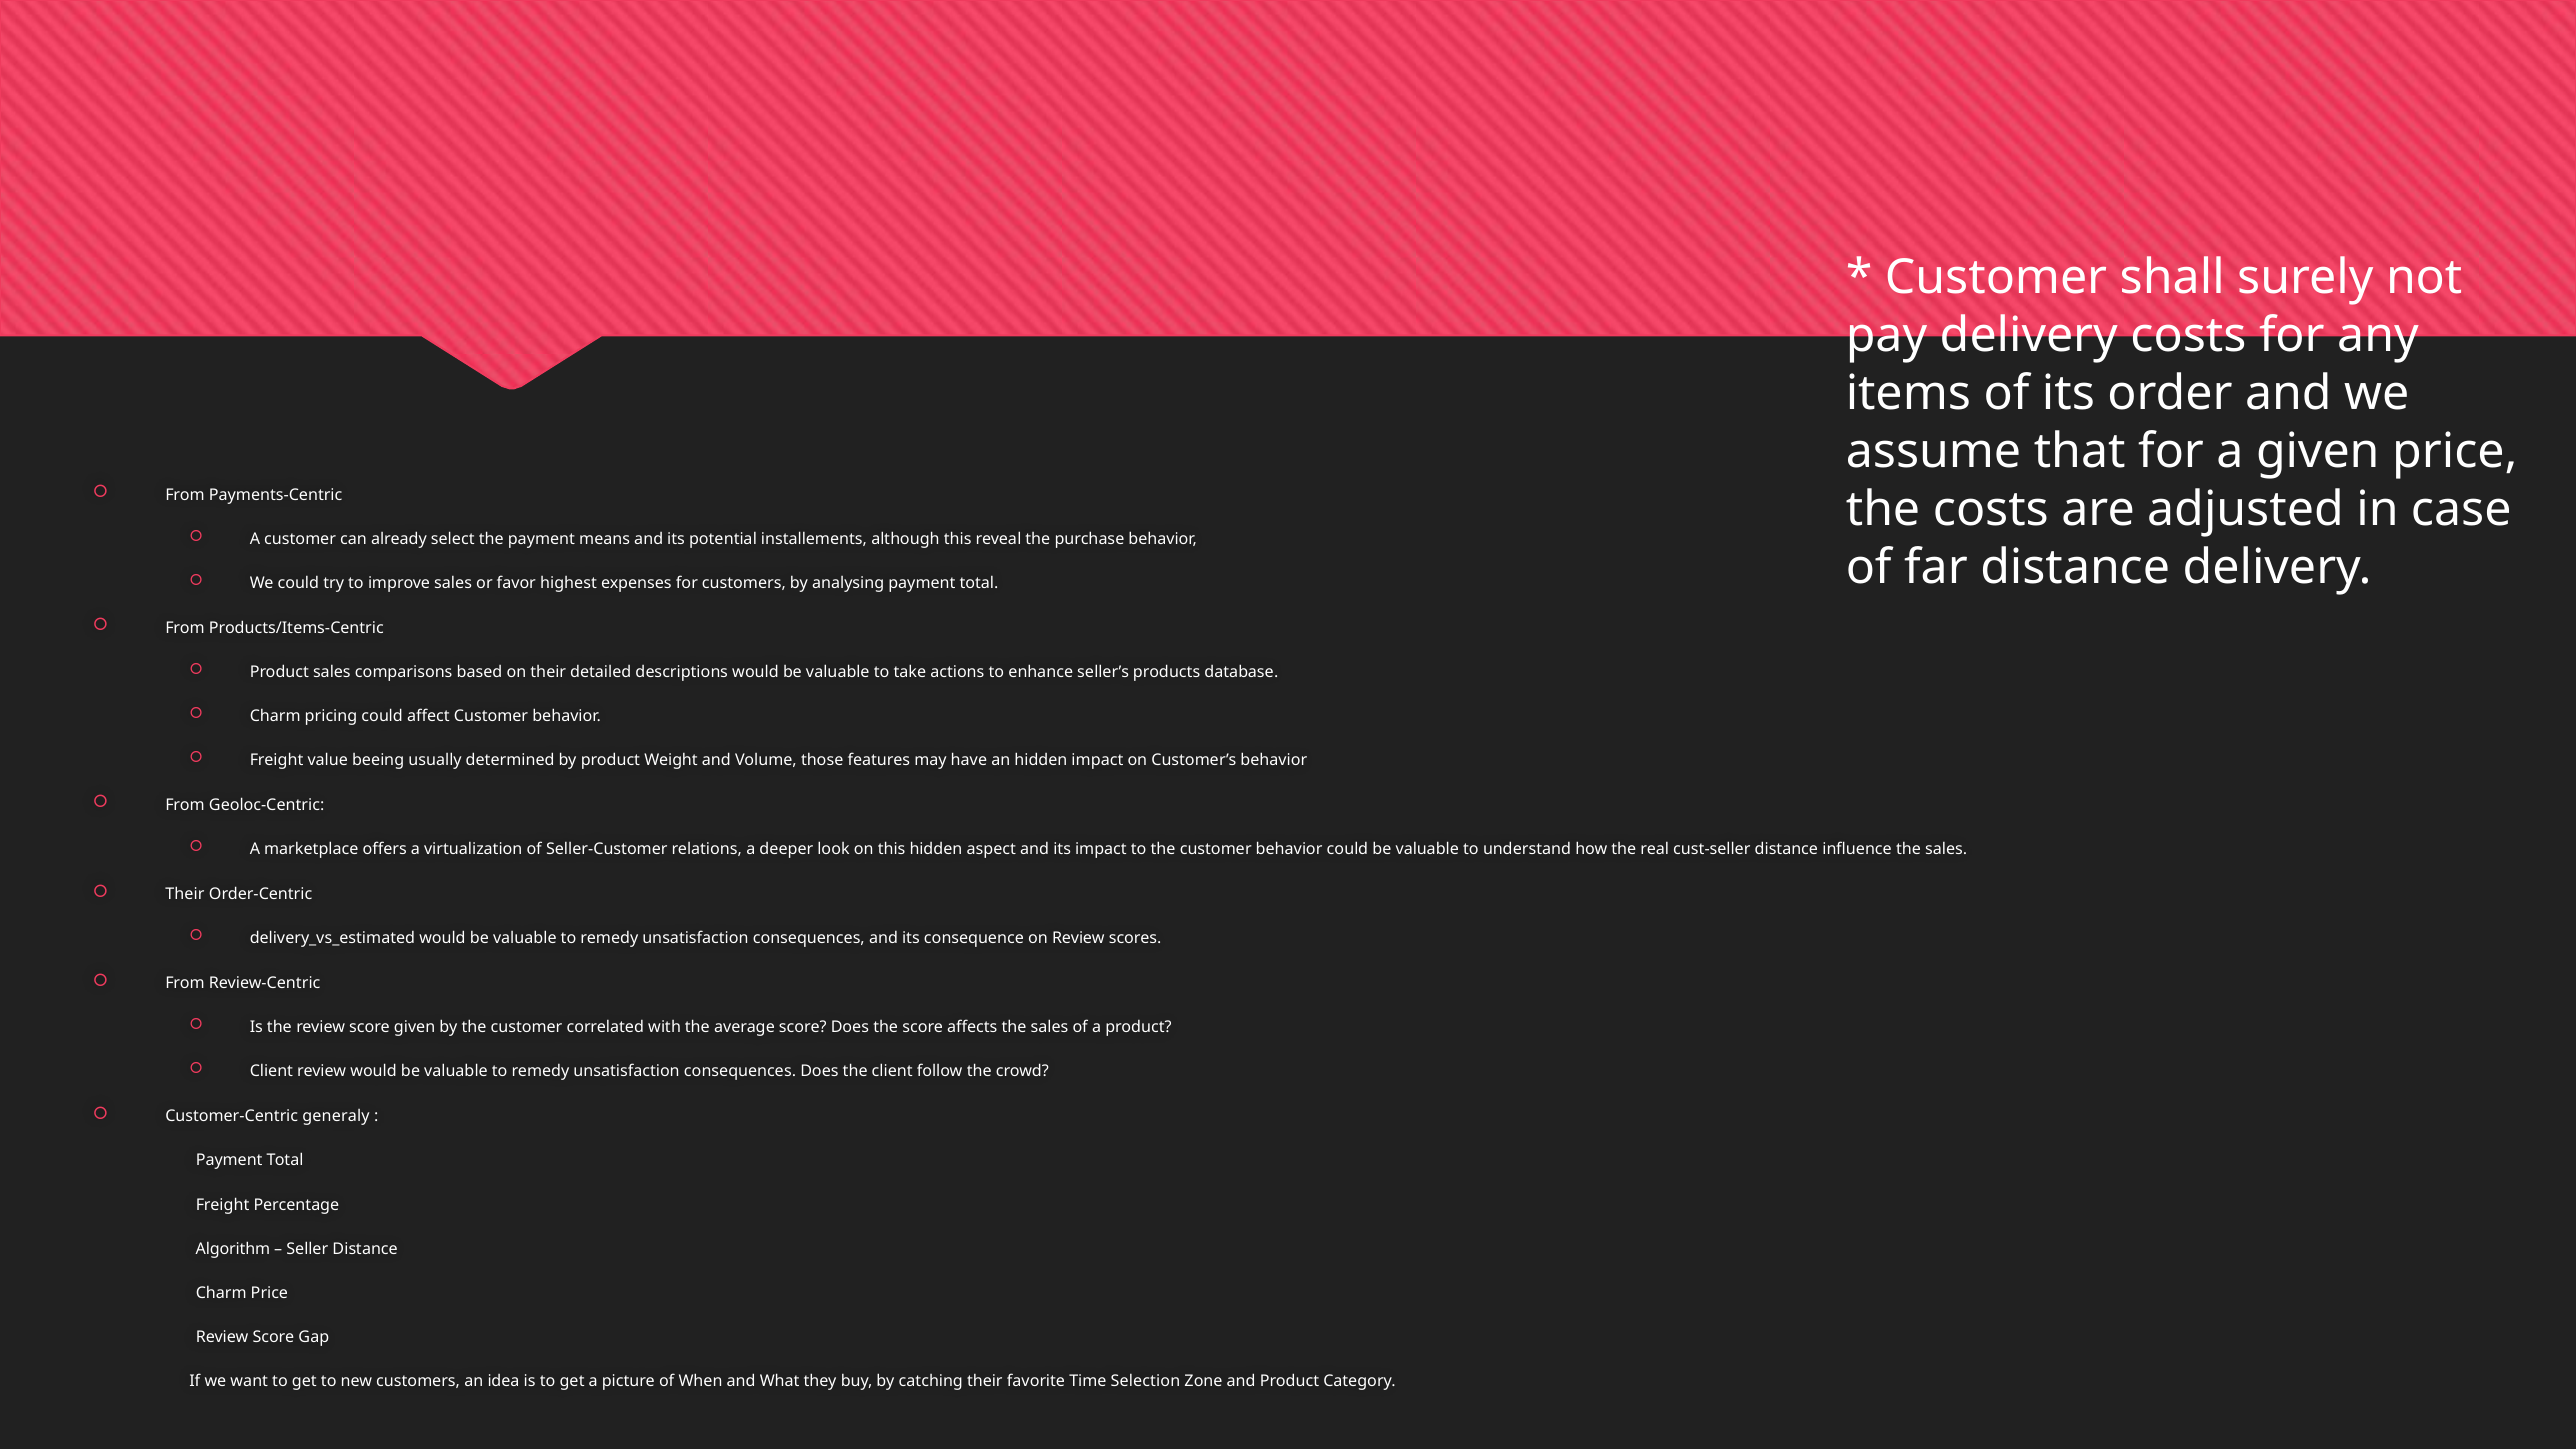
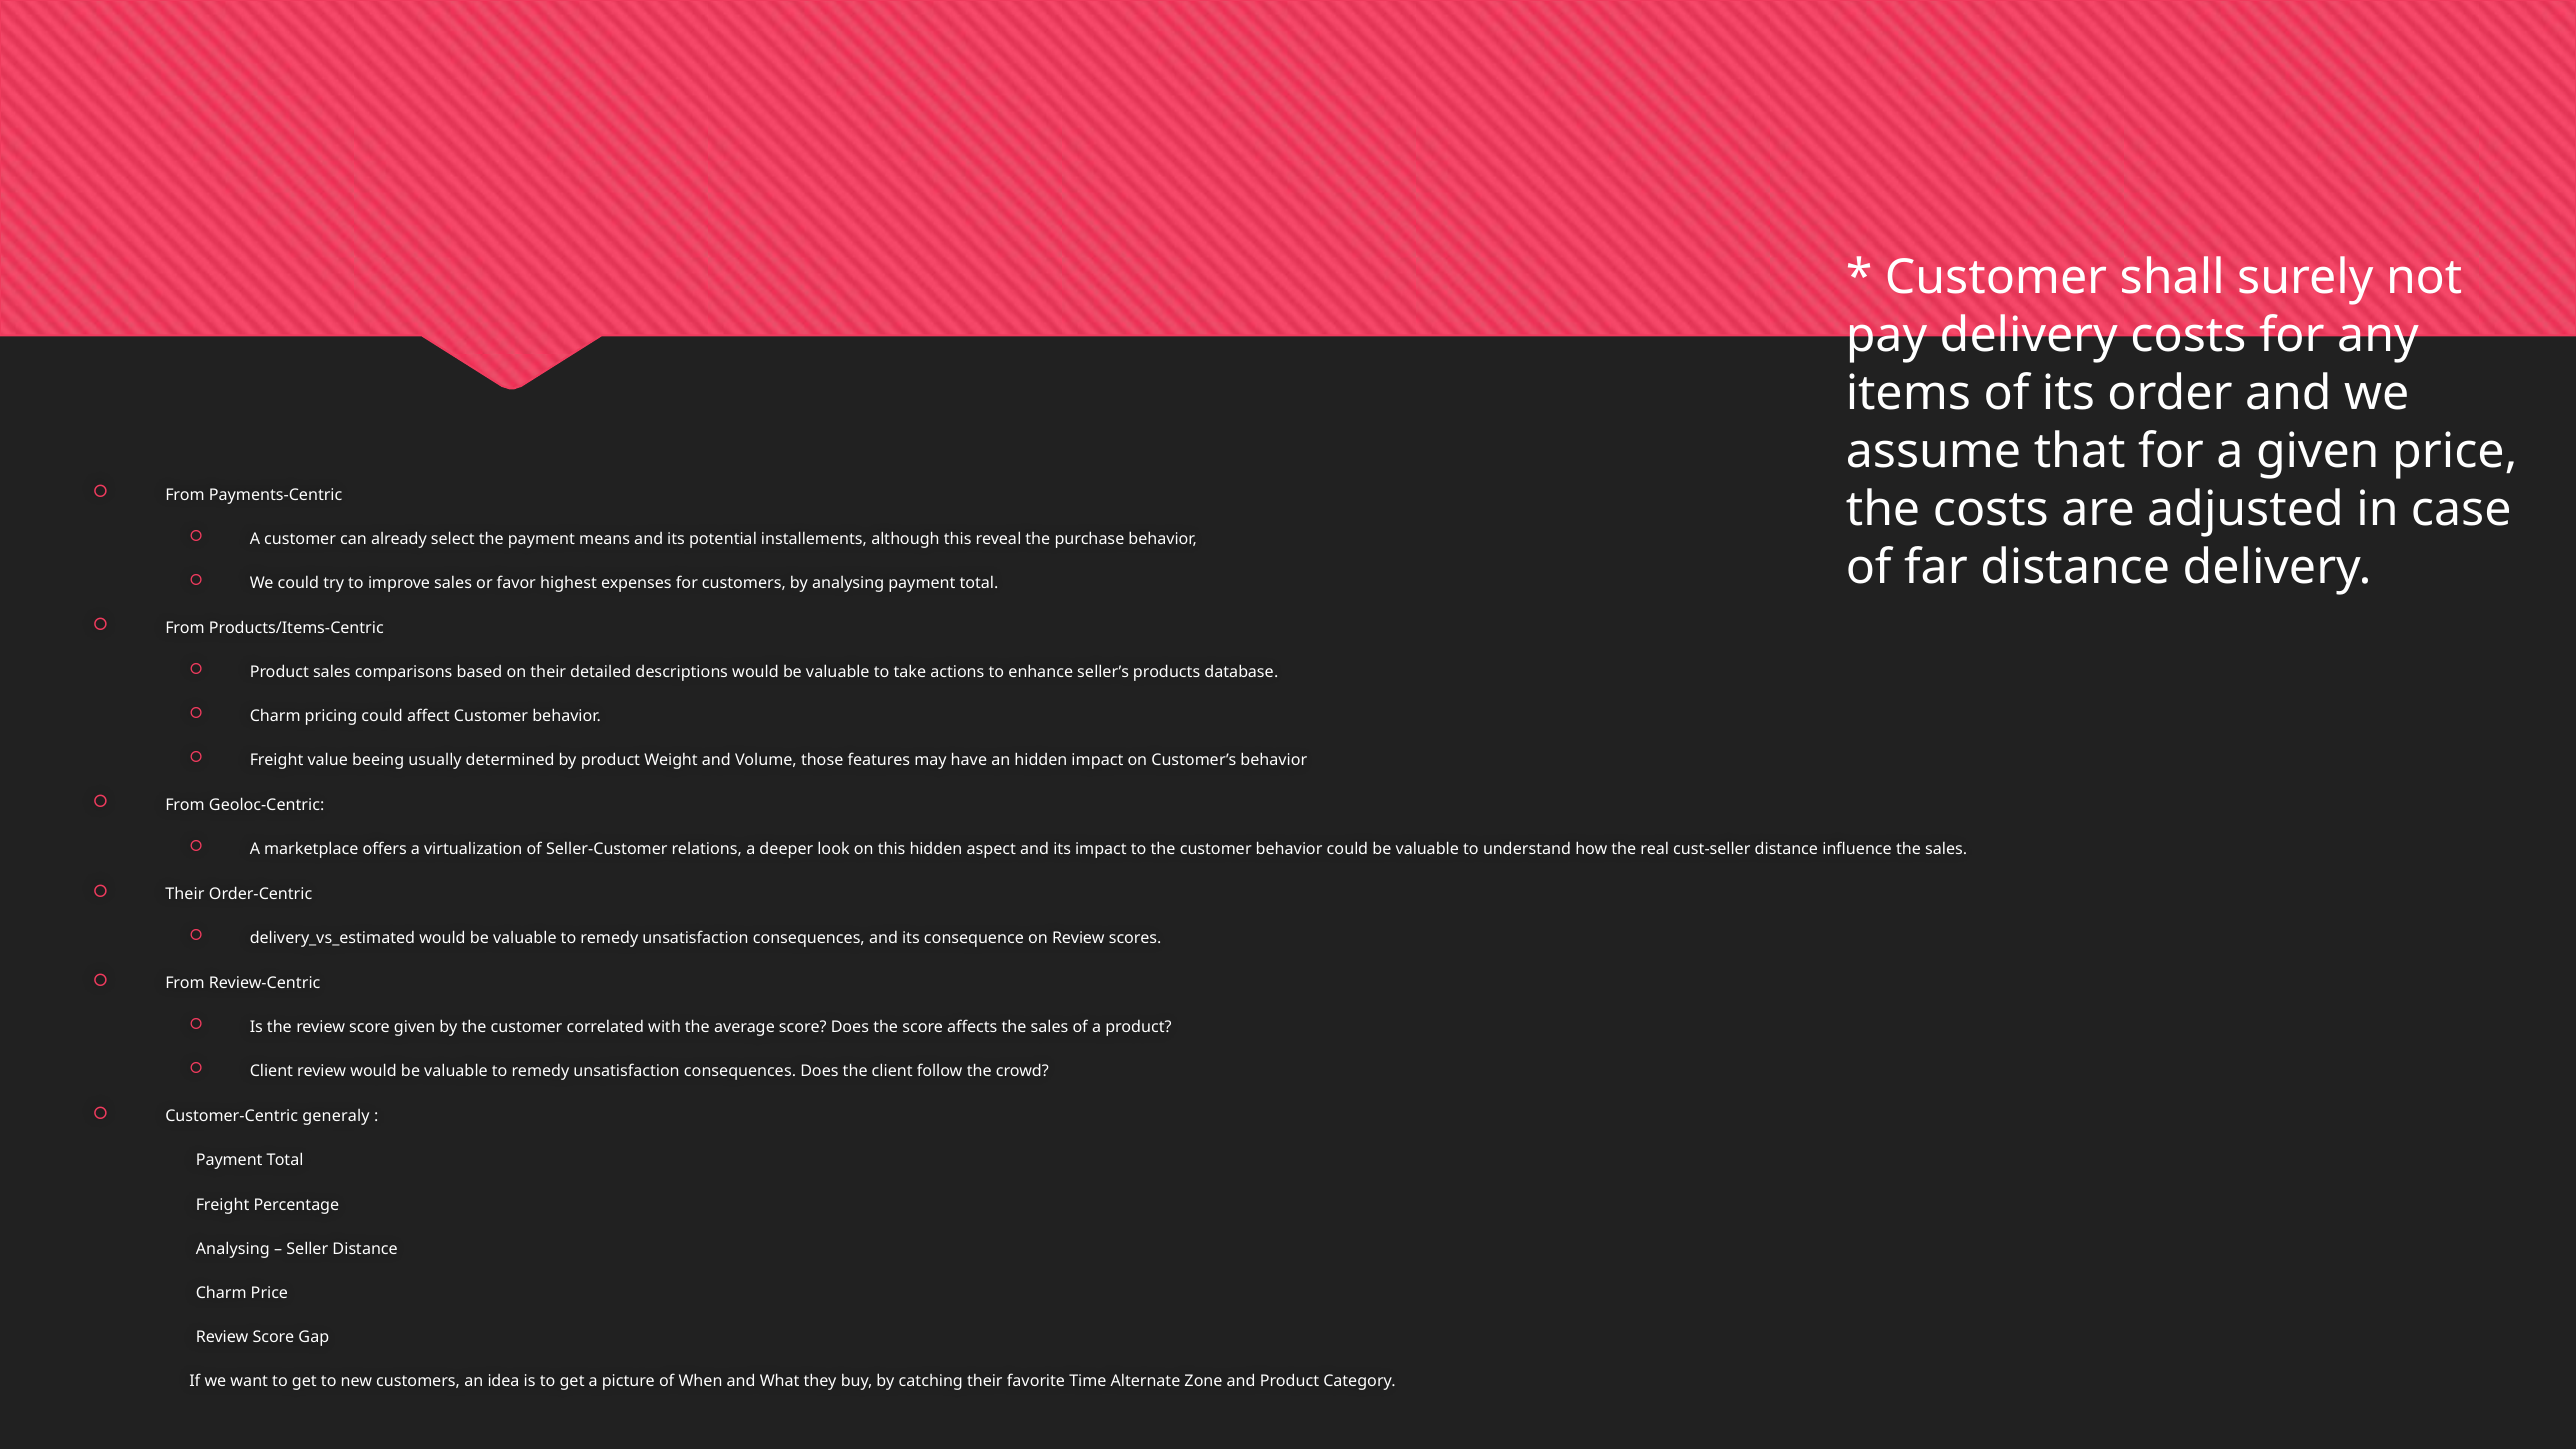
Algorithm at (233, 1249): Algorithm -> Analysing
Selection: Selection -> Alternate
